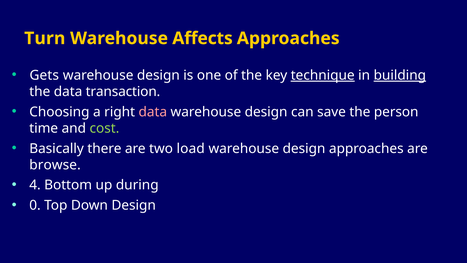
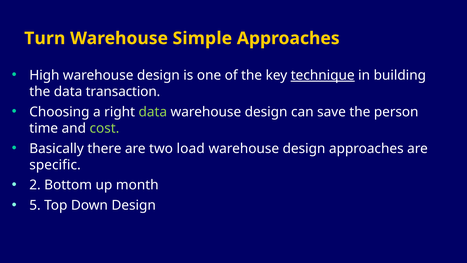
Affects: Affects -> Simple
Gets: Gets -> High
building underline: present -> none
data at (153, 112) colour: pink -> light green
browse: browse -> specific
4: 4 -> 2
during: during -> month
0: 0 -> 5
